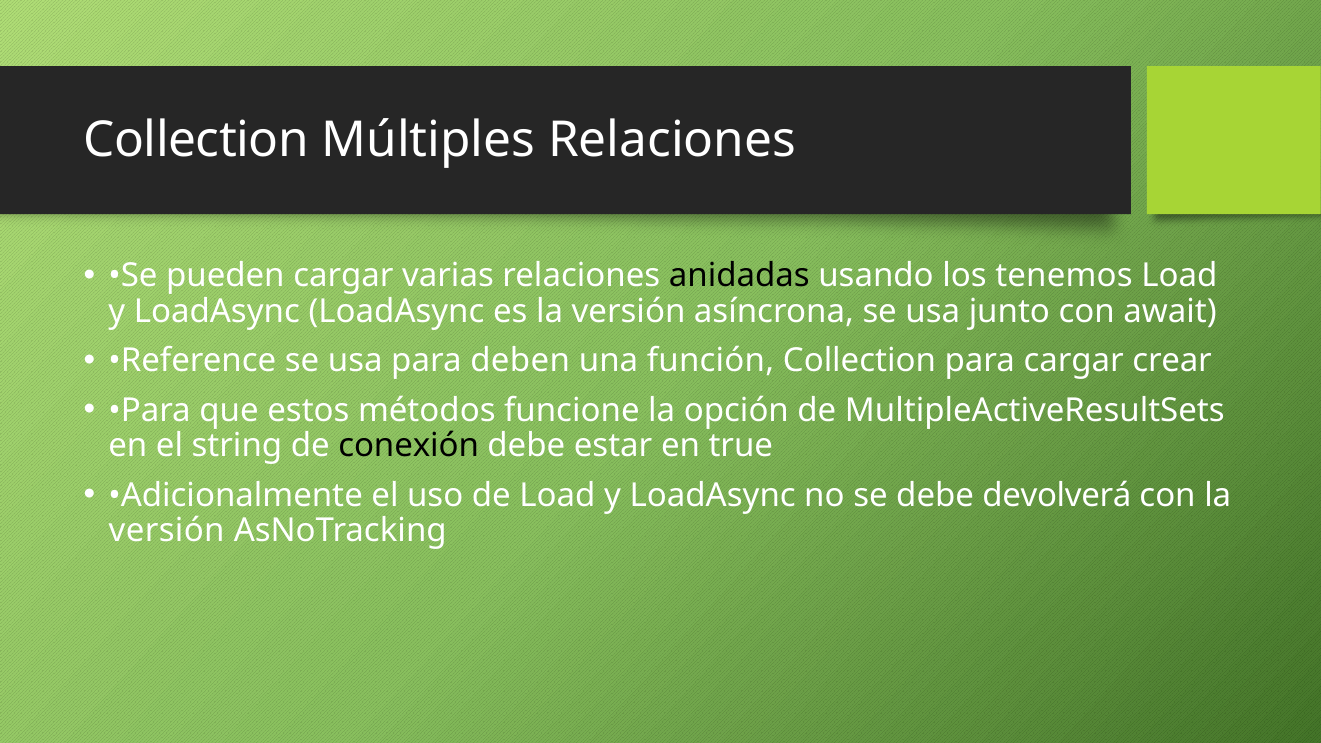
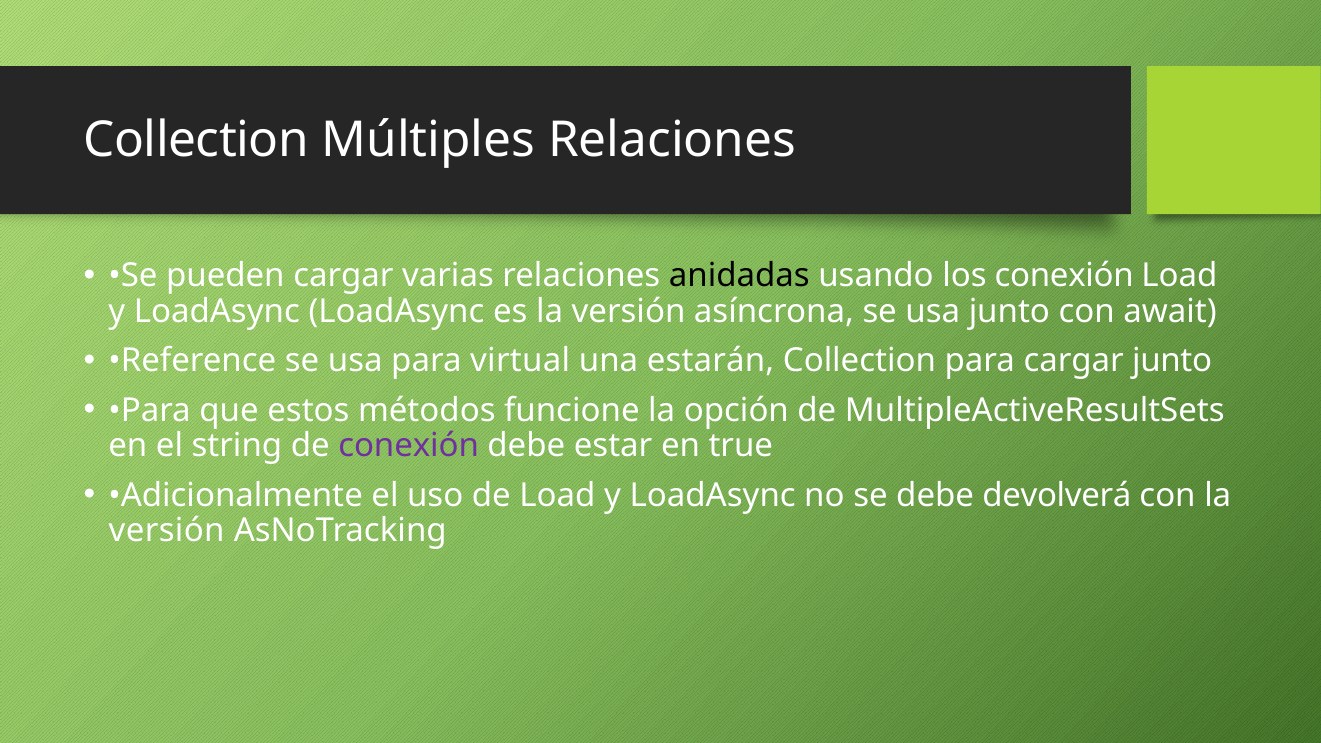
los tenemos: tenemos -> conexión
deben: deben -> virtual
función: función -> estarán
cargar crear: crear -> junto
conexión at (409, 446) colour: black -> purple
